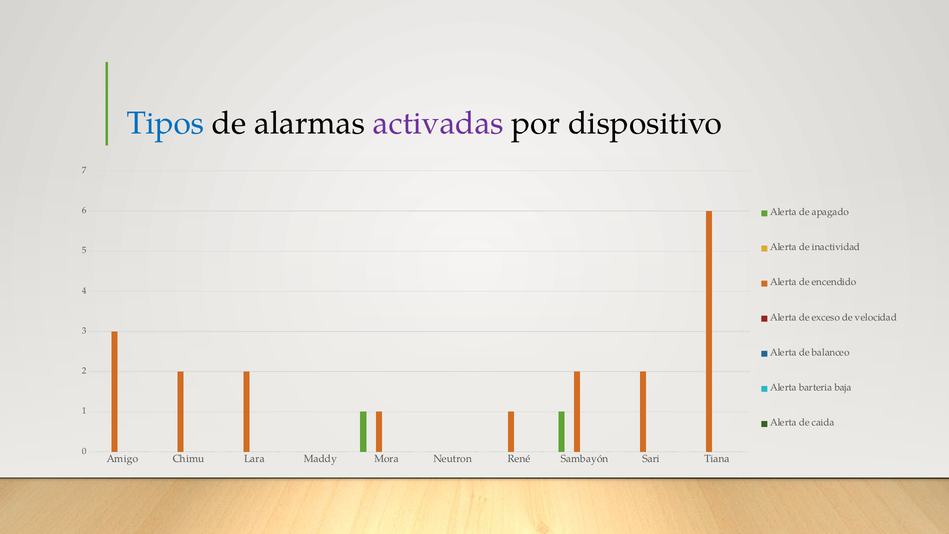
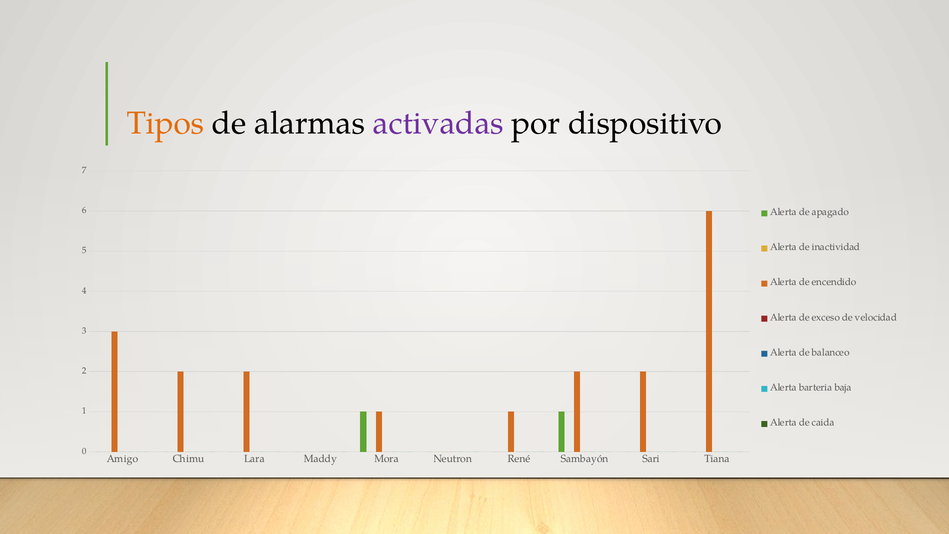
Tipos colour: blue -> orange
